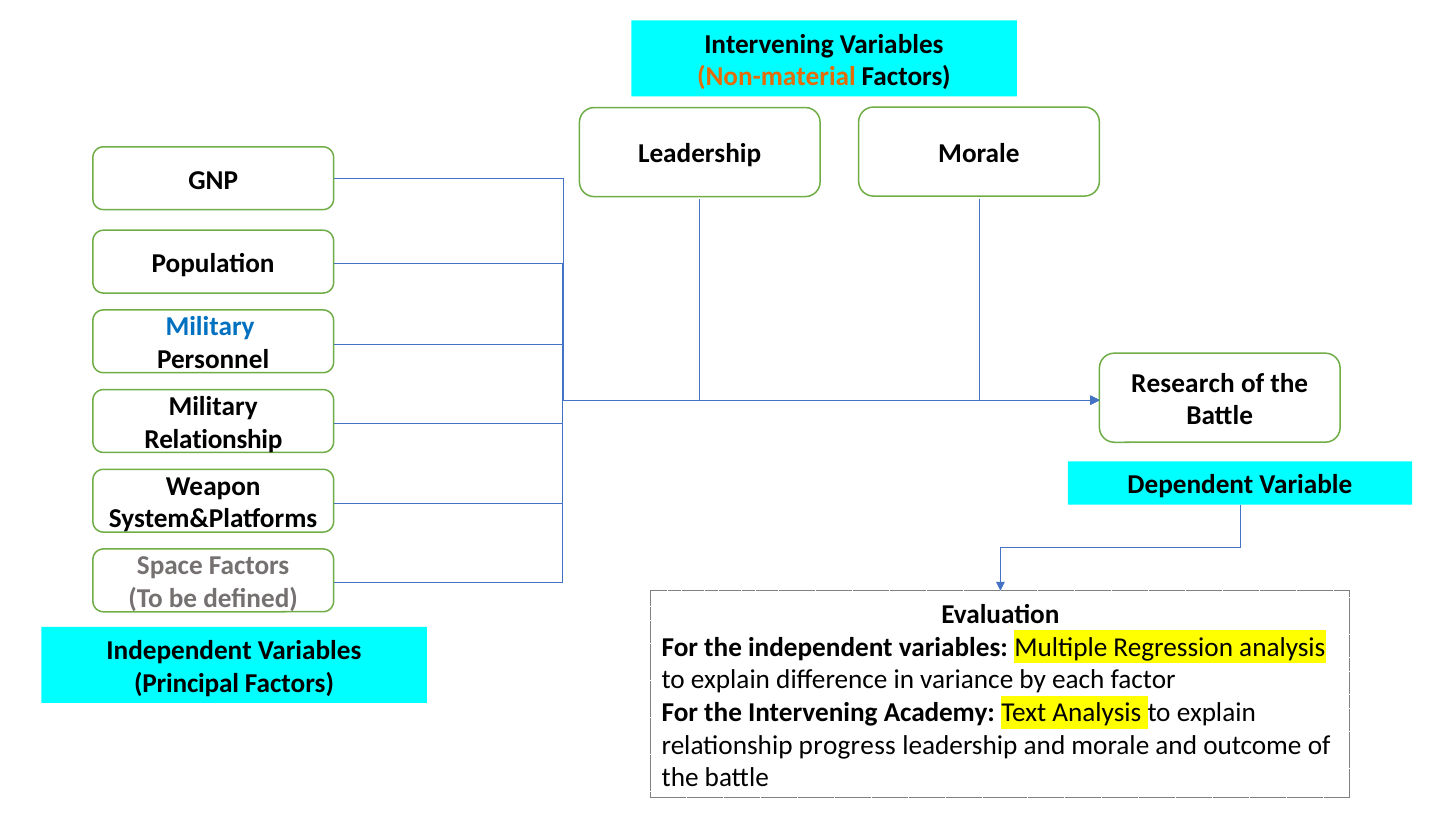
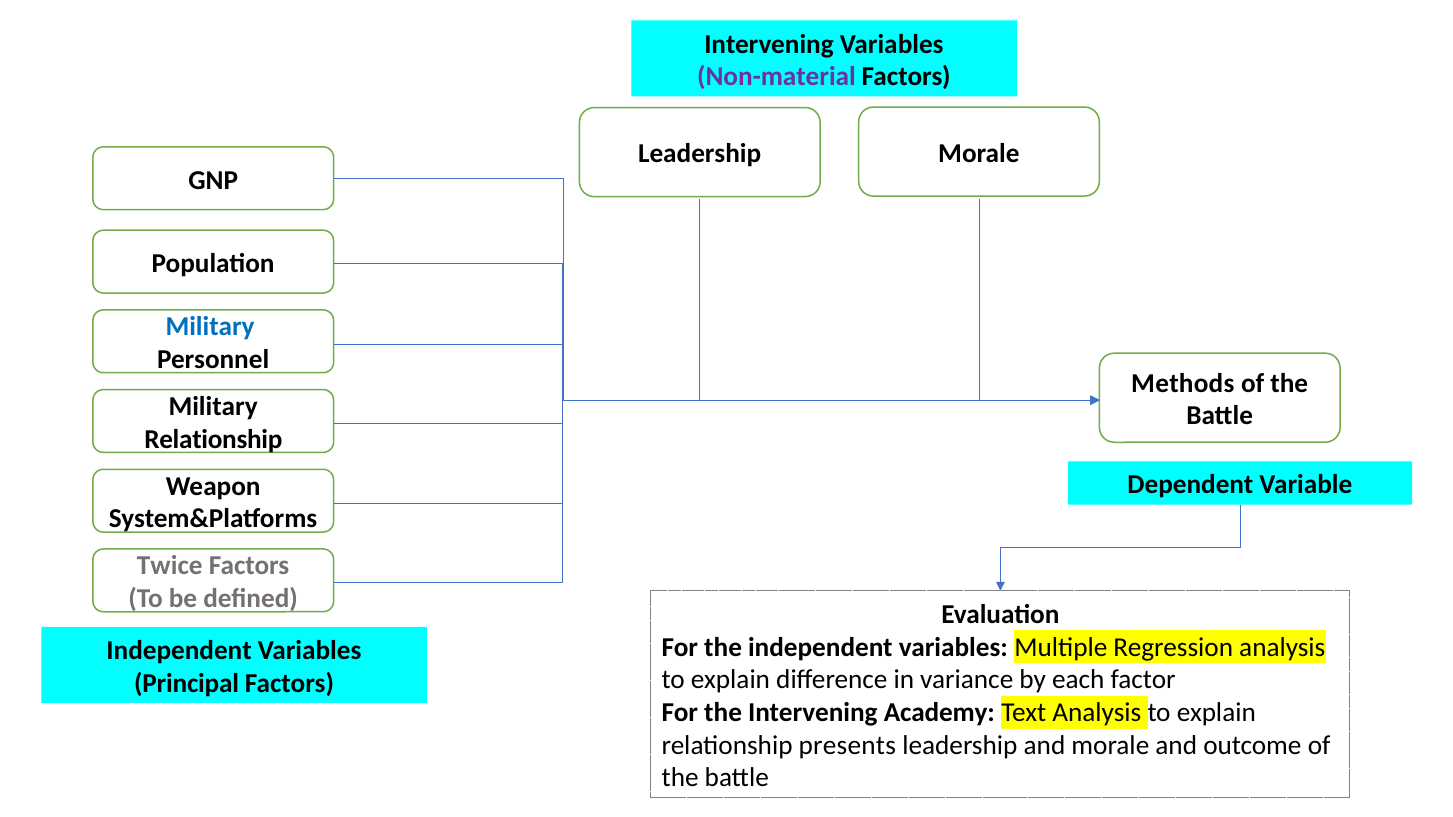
Non-material colour: orange -> purple
Research: Research -> Methods
Space: Space -> Twice
progress: progress -> presents
